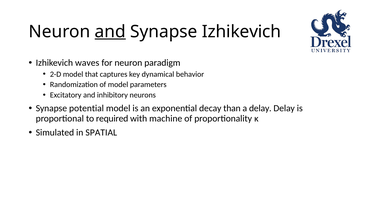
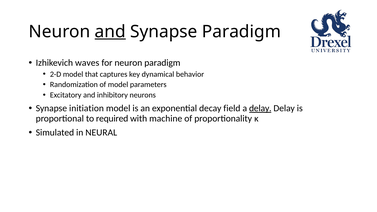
Synapse Izhikevich: Izhikevich -> Paradigm
potential: potential -> initiation
than: than -> field
delay at (260, 108) underline: none -> present
SPATIAL: SPATIAL -> NEURAL
